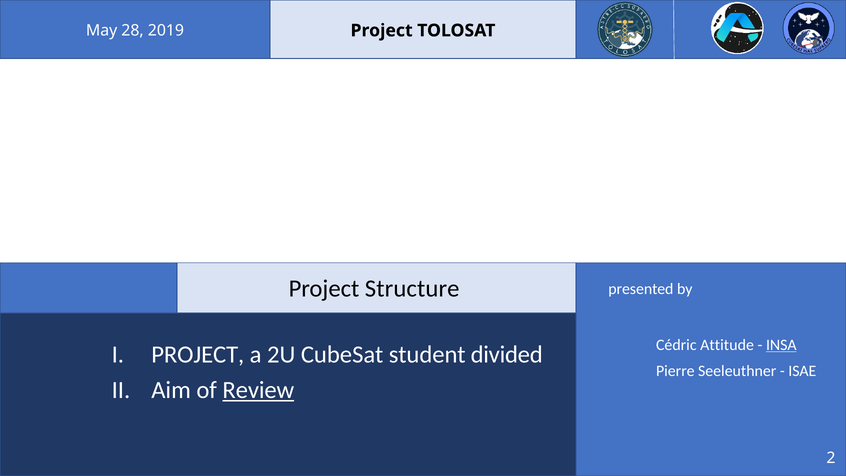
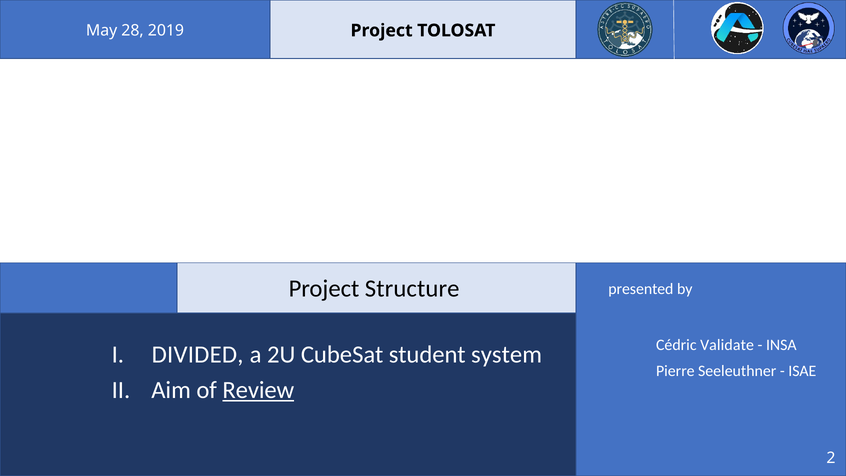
Attitude: Attitude -> Validate
INSA underline: present -> none
PROJECT at (198, 355): PROJECT -> DIVIDED
divided: divided -> system
